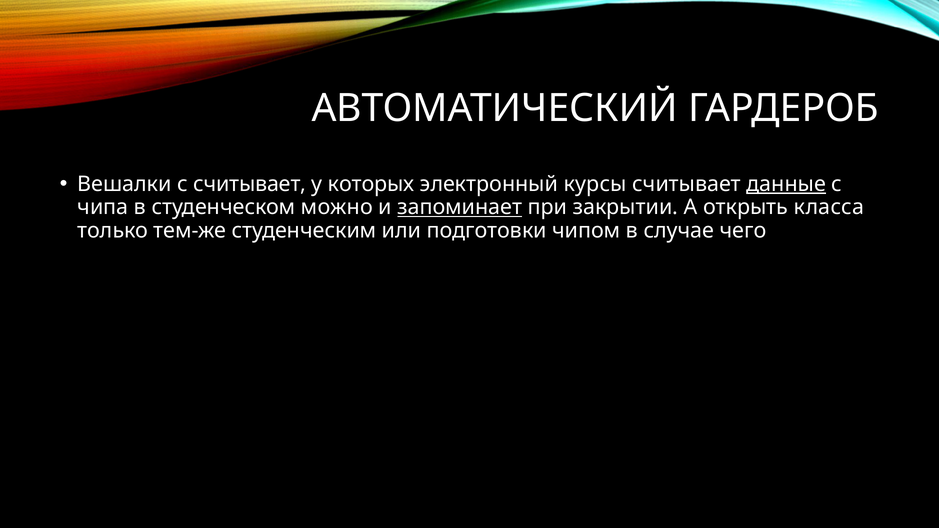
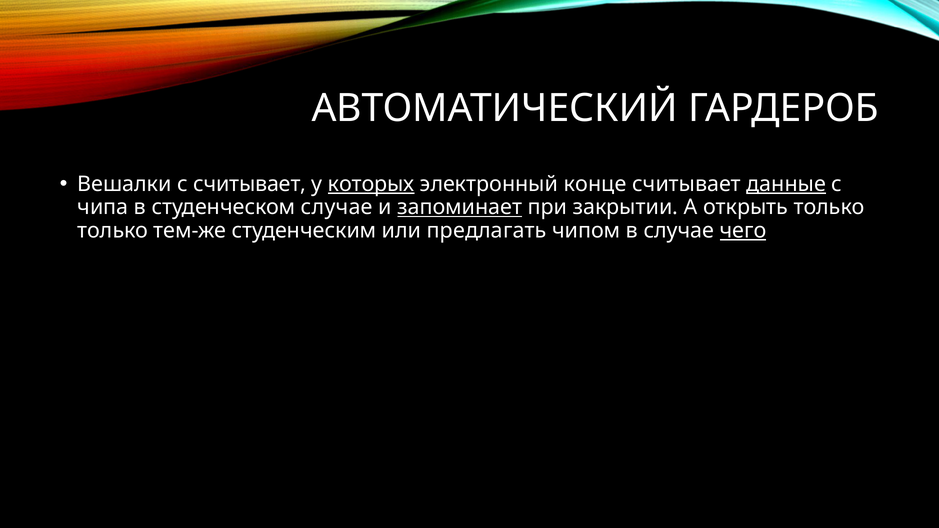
которых underline: none -> present
курсы: курсы -> конце
студенческом можно: можно -> случае
открыть класса: класса -> только
подготовки: подготовки -> предлагать
чего underline: none -> present
